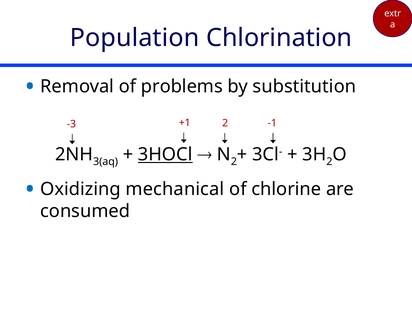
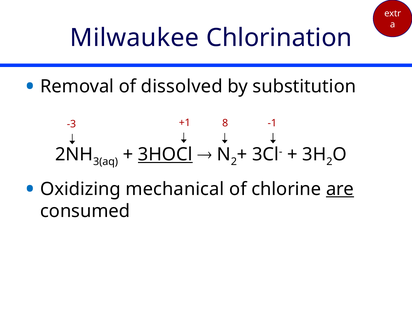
Population: Population -> Milwaukee
problems: problems -> dissolved
+1 2: 2 -> 8
are underline: none -> present
